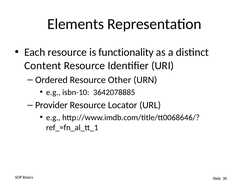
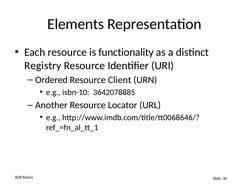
Content: Content -> Registry
Other: Other -> Client
Provider: Provider -> Another
